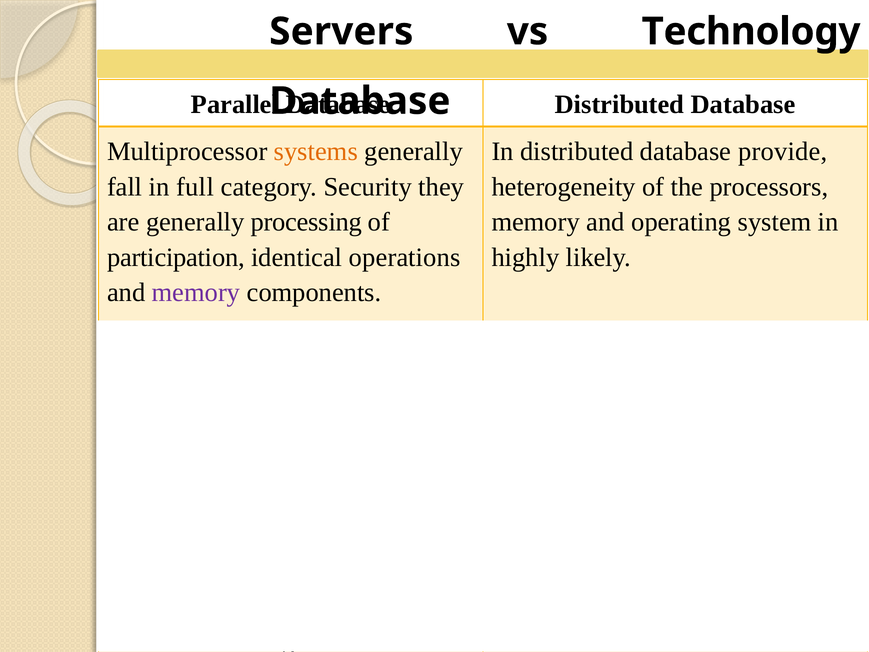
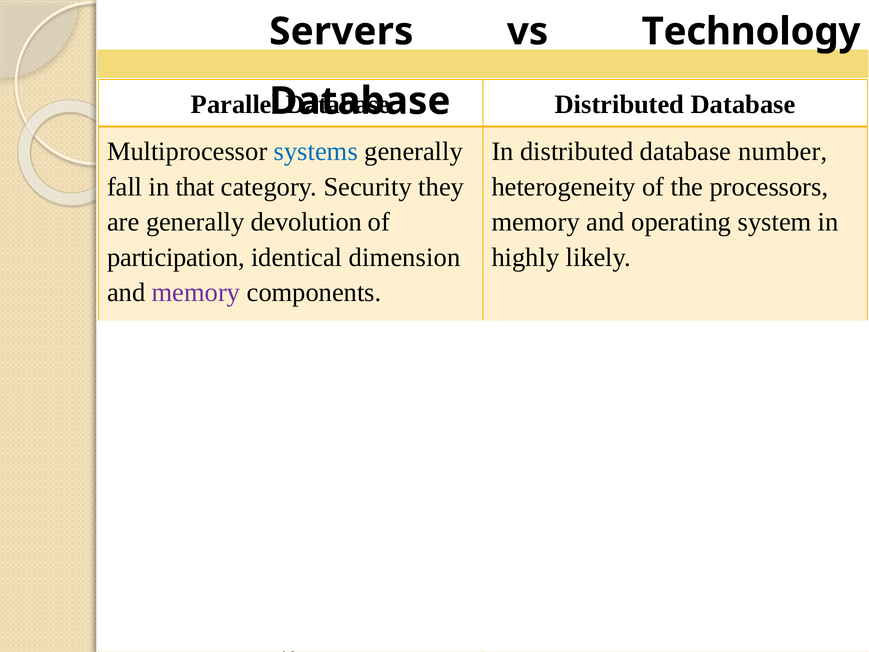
systems colour: orange -> blue
provide: provide -> number
full: full -> that
processing: processing -> devolution
operations: operations -> dimension
